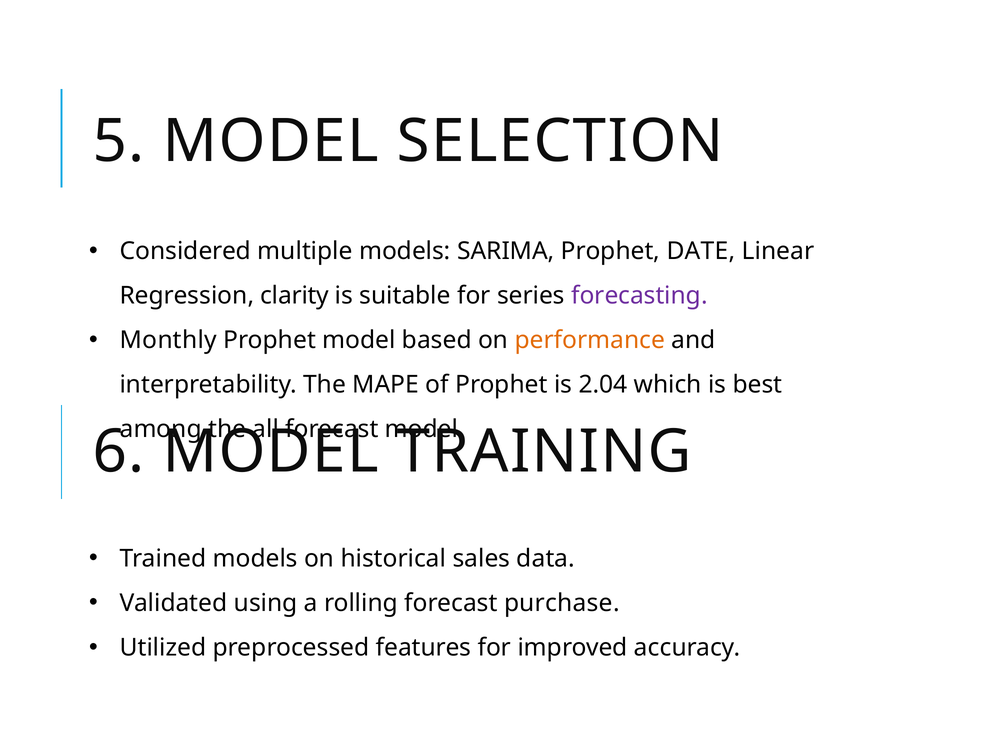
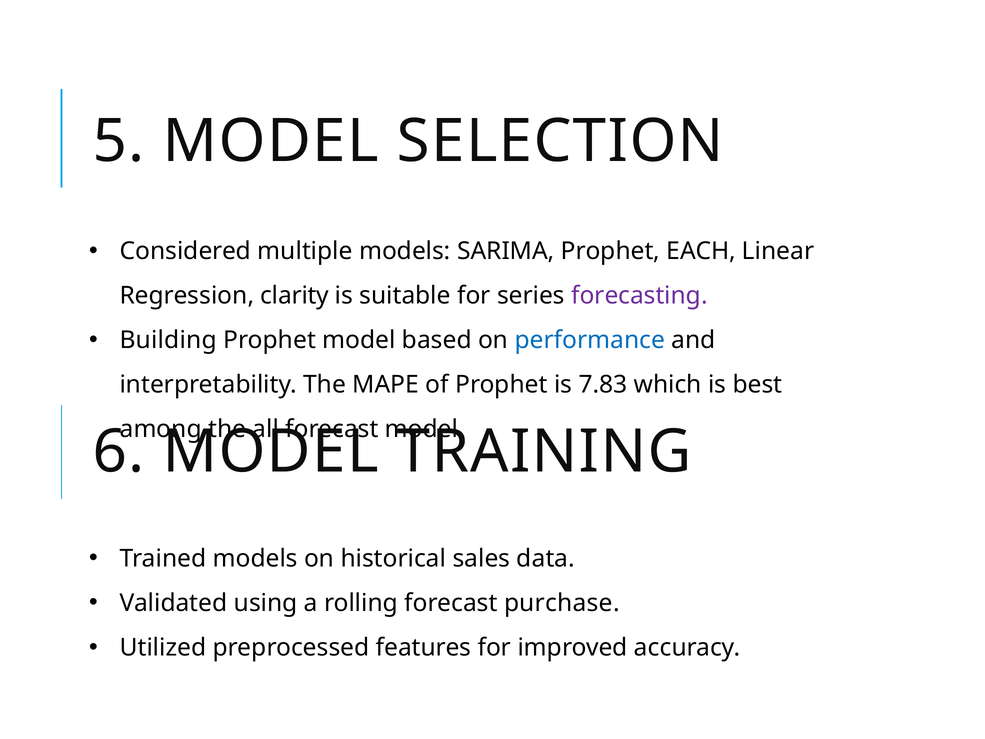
DATE: DATE -> EACH
Monthly: Monthly -> Building
performance colour: orange -> blue
2.04: 2.04 -> 7.83
